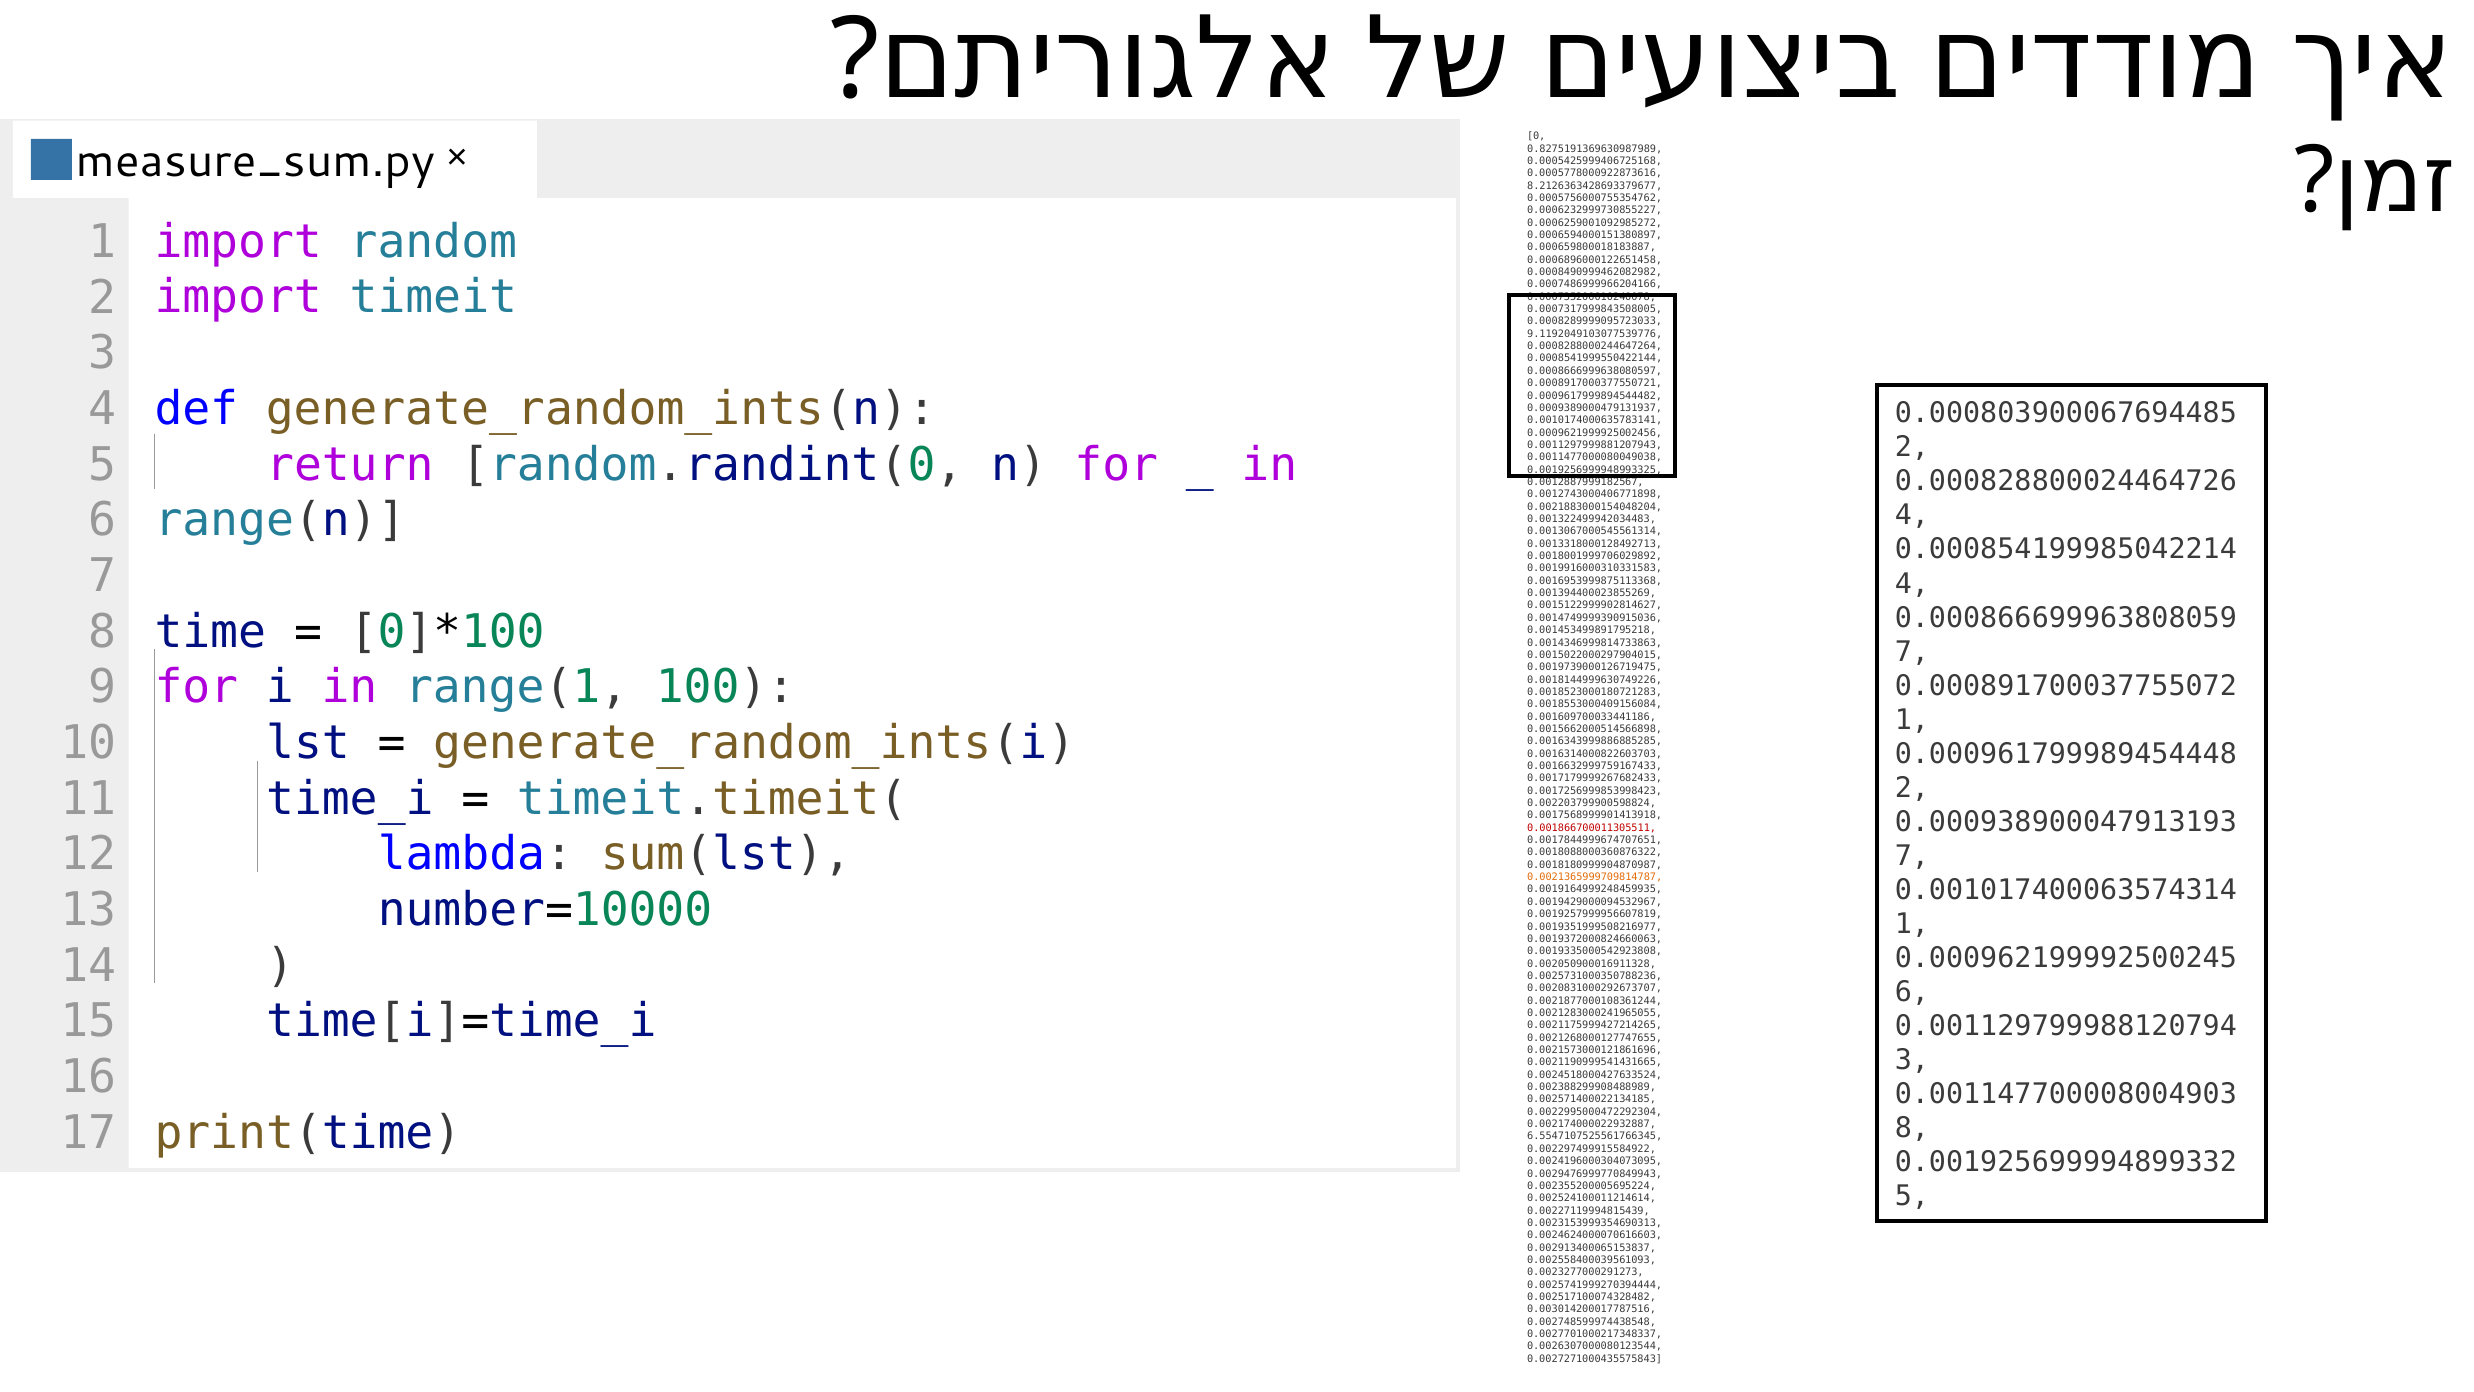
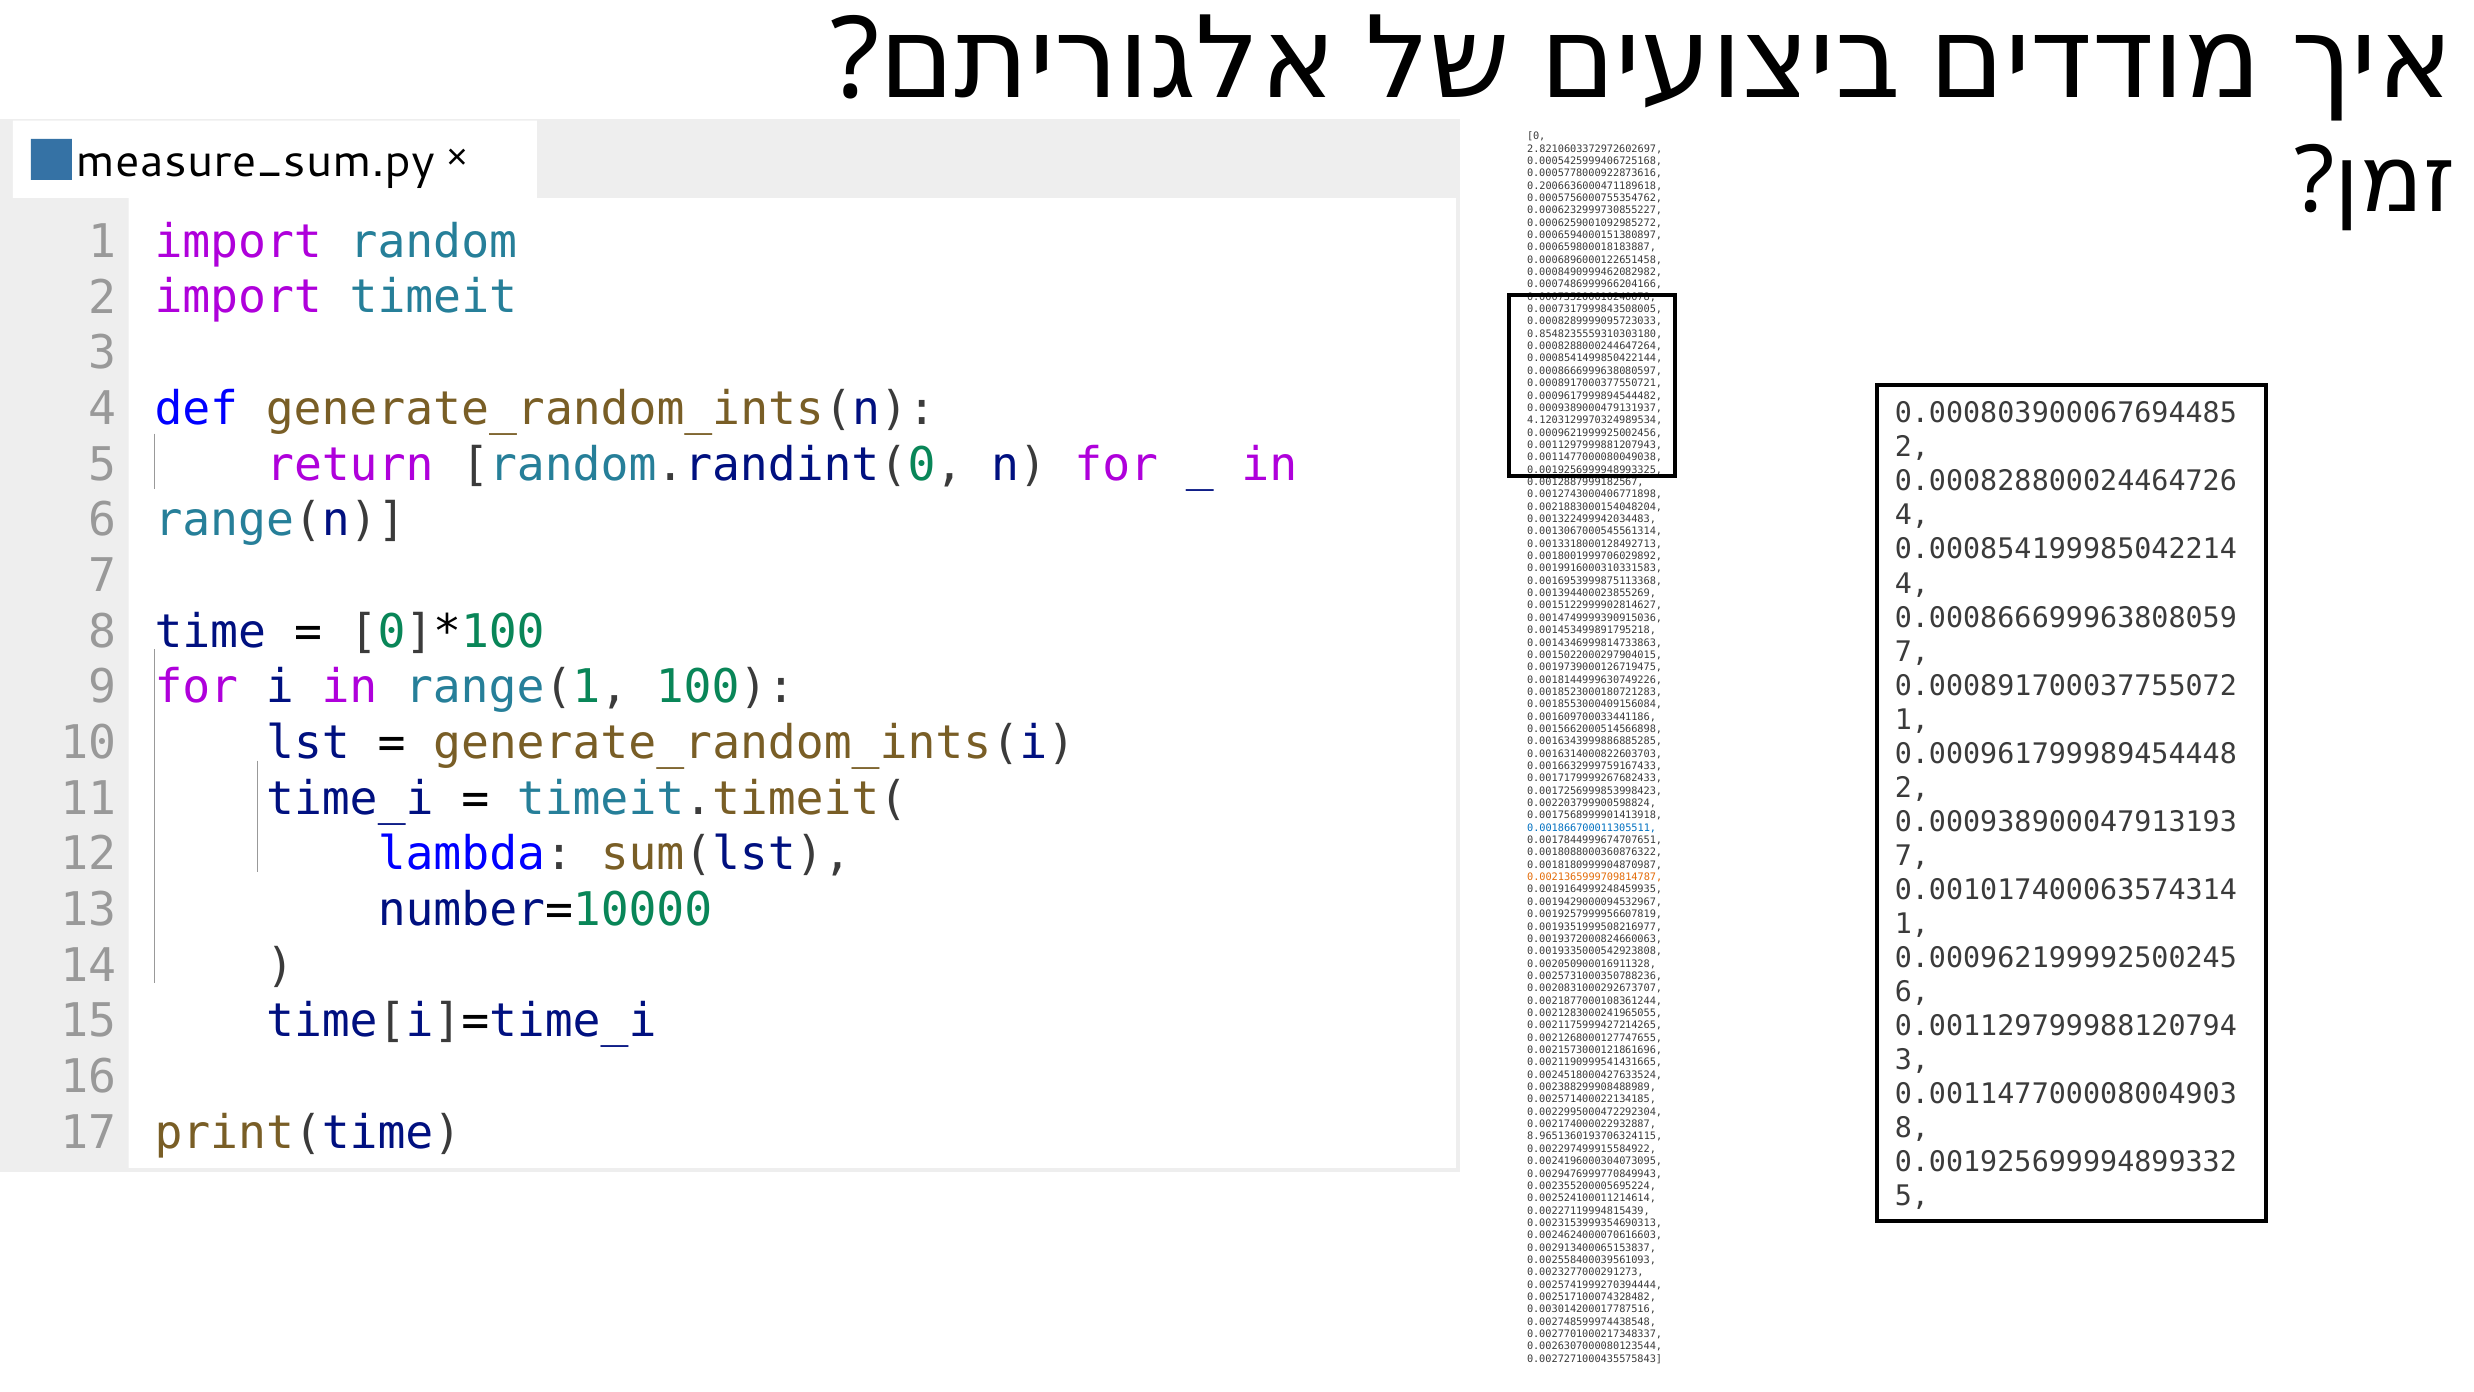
0.8275191369630987989: 0.8275191369630987989 -> 2.8210603372972602697
8.2126363428693379677: 8.2126363428693379677 -> 0.2006636000471189618
9.1192049103077539776: 9.1192049103077539776 -> 0.8548235559310303180
0.0008541999550422144: 0.0008541999550422144 -> 0.0008541499850422144
0.0010174000635783141: 0.0010174000635783141 -> 4.1203129970324989534
0.001866700011305511 colour: red -> blue
6.5547107525561766345: 6.5547107525561766345 -> 8.9651360193706324115
